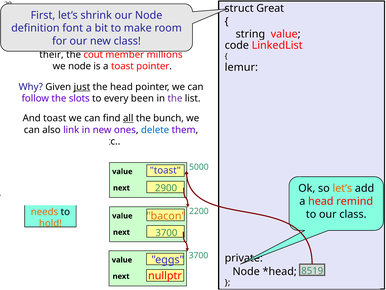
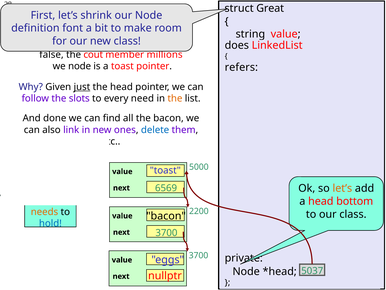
code: code -> does
their: their -> false
lemur: lemur -> refers
been: been -> need
the at (175, 98) colour: purple -> orange
And toast: toast -> done
all at (128, 118) underline: present -> none
the bunch: bunch -> bacon
2900: 2900 -> 6569
remind: remind -> bottom
bacon at (166, 216) colour: orange -> black
hold colour: orange -> blue
8519: 8519 -> 5037
